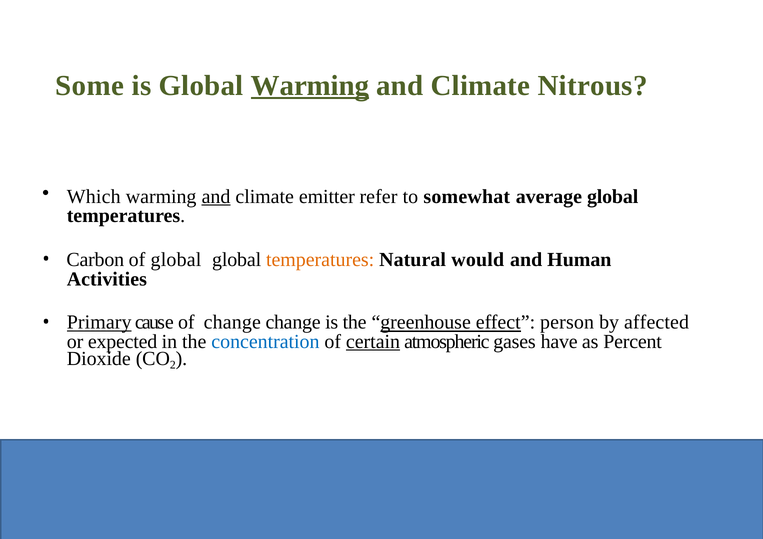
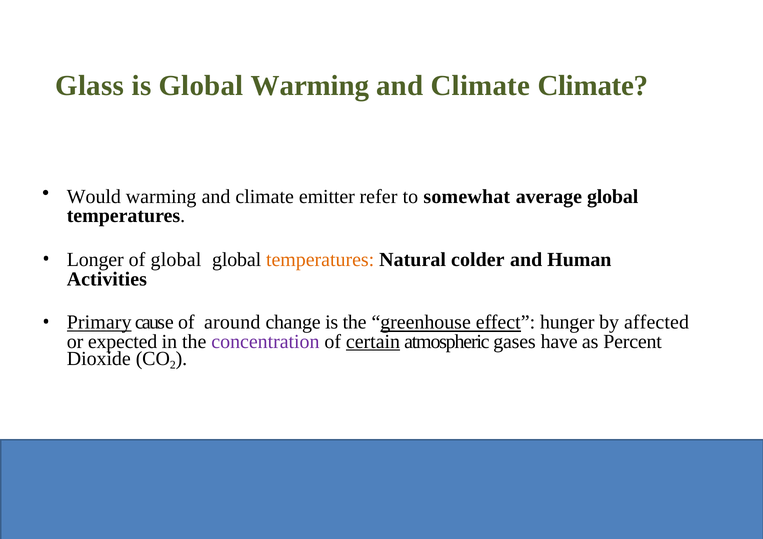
Some: Some -> Glass
Warming at (310, 85) underline: present -> none
Climate Nitrous: Nitrous -> Climate
Which: Which -> Would
and at (216, 197) underline: present -> none
Carbon: Carbon -> Longer
would: would -> colder
of change: change -> around
person: person -> hunger
concentration colour: blue -> purple
